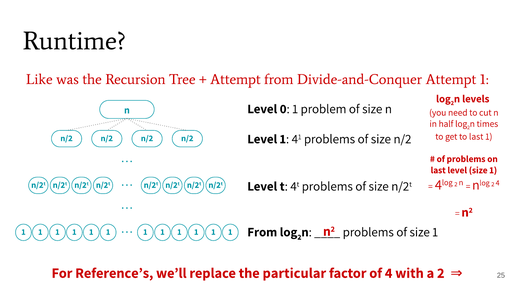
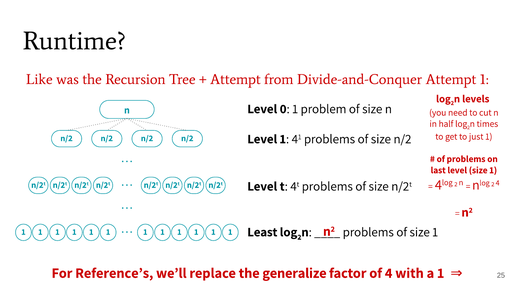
to last: last -> just
From at (262, 232): From -> Least
particular: particular -> generalize
a 2: 2 -> 1
